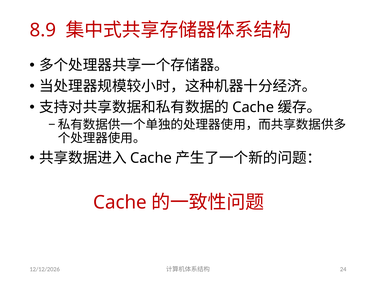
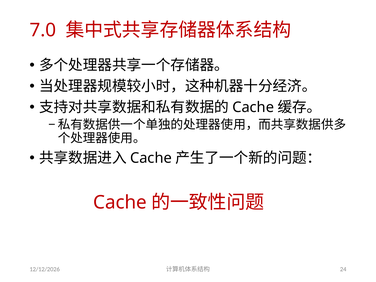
8.9: 8.9 -> 7.0
